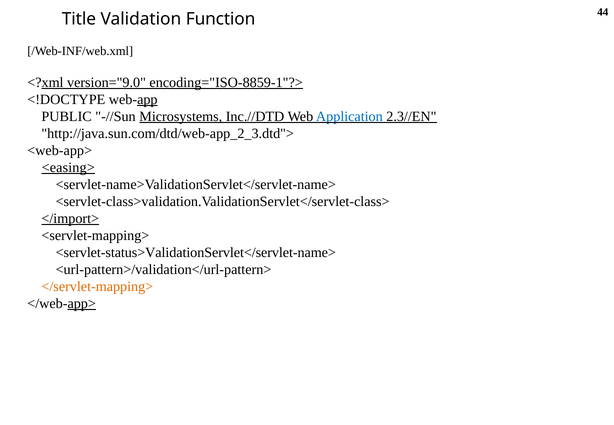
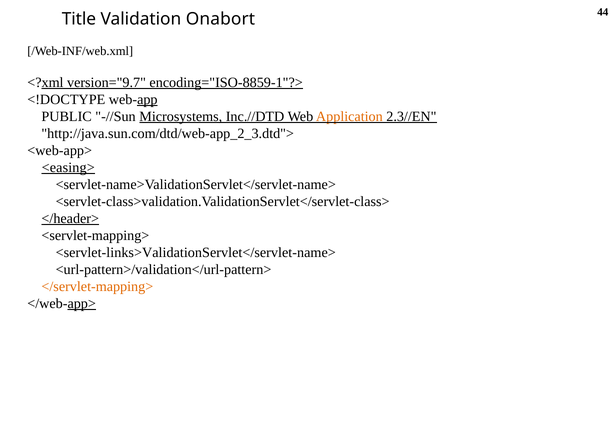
Function: Function -> Onabort
version="9.0: version="9.0 -> version="9.7
Application colour: blue -> orange
</import>: </import> -> </header>
<servlet-status>ValidationServlet</servlet-name>: <servlet-status>ValidationServlet</servlet-name> -> <servlet-links>ValidationServlet</servlet-name>
